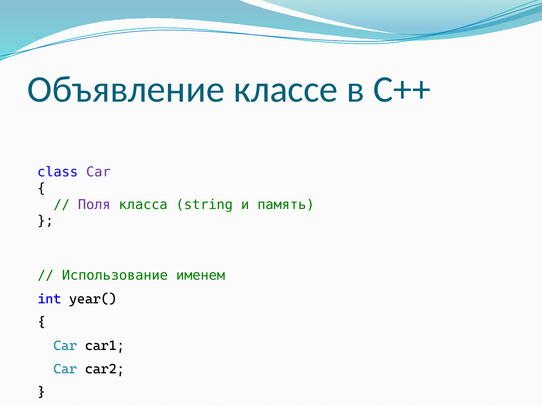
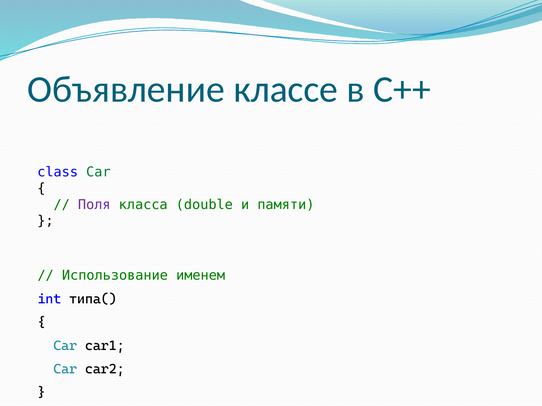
Car at (98, 172) colour: purple -> green
string: string -> double
память: память -> памяти
year(: year( -> типа(
